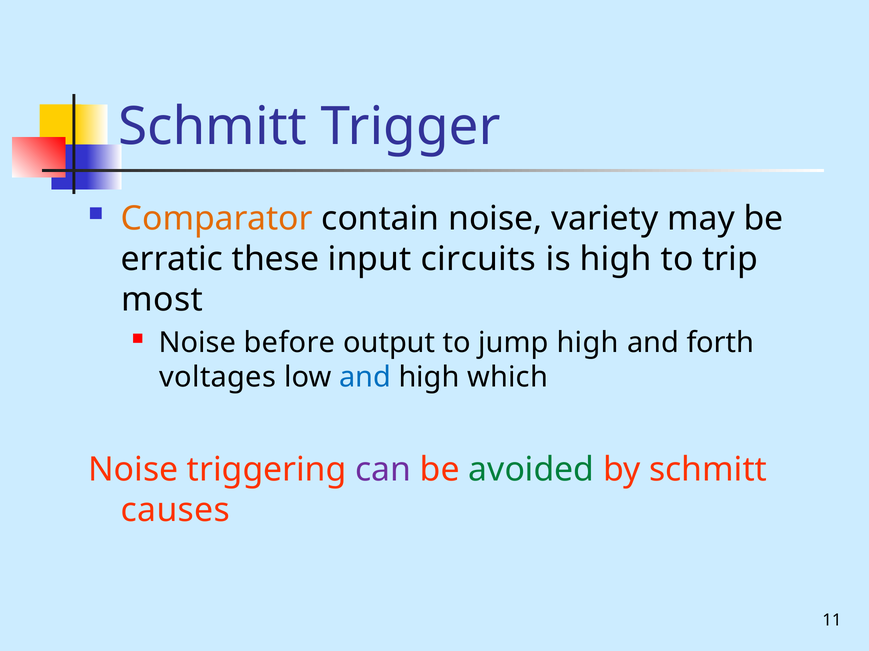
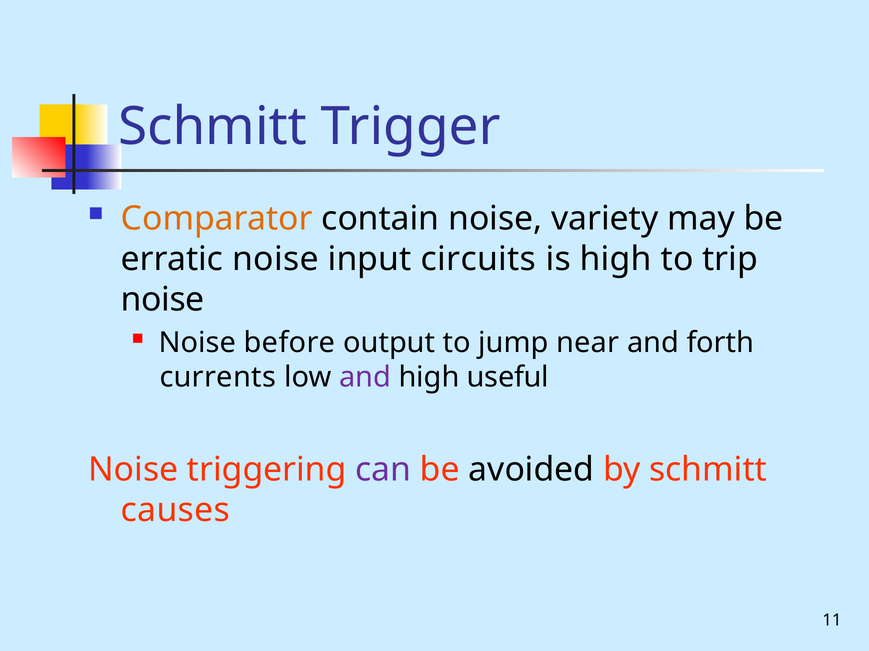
erratic these: these -> noise
most at (162, 300): most -> noise
jump high: high -> near
voltages: voltages -> currents
and at (365, 378) colour: blue -> purple
which: which -> useful
avoided colour: green -> black
